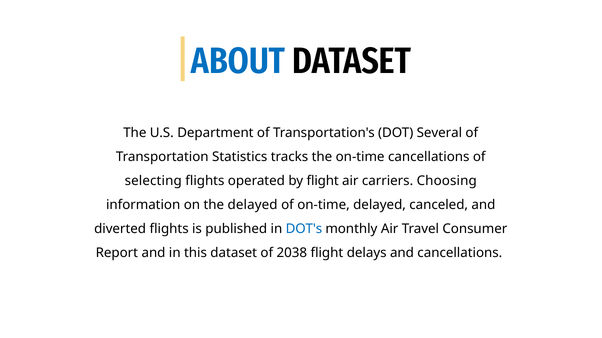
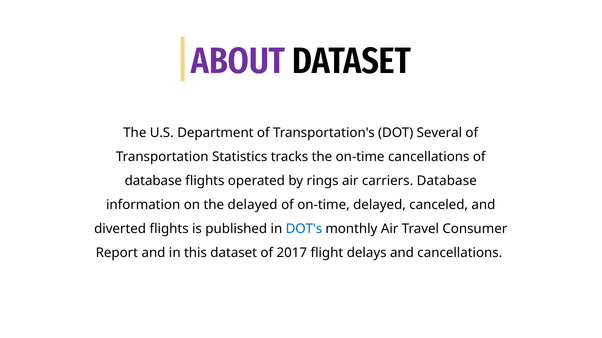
ABOUT colour: blue -> purple
selecting at (153, 181): selecting -> database
by flight: flight -> rings
carriers Choosing: Choosing -> Database
2038: 2038 -> 2017
